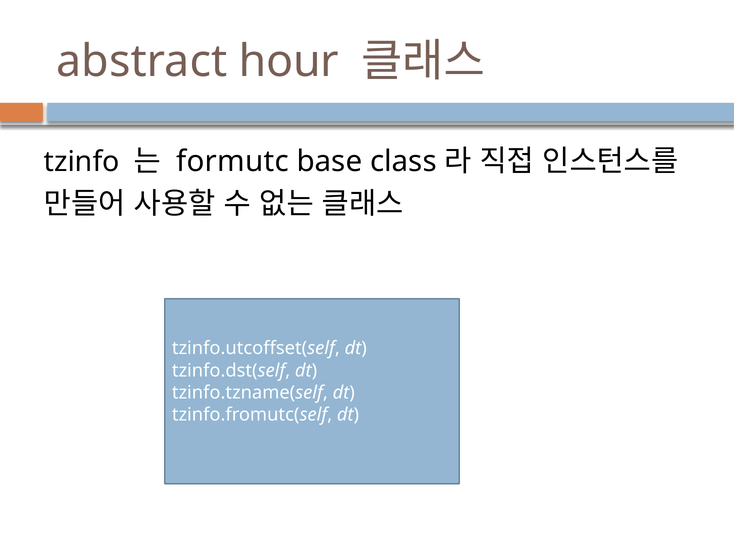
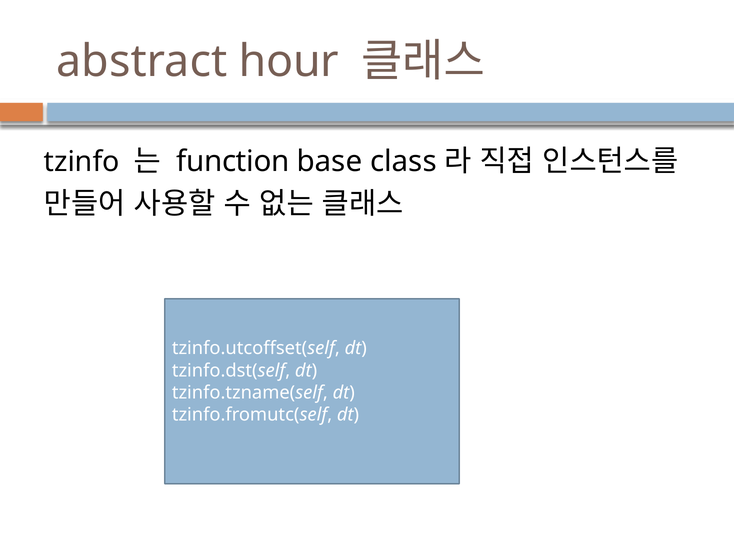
formutc: formutc -> function
